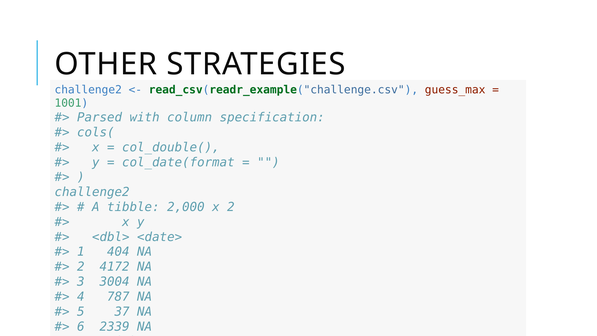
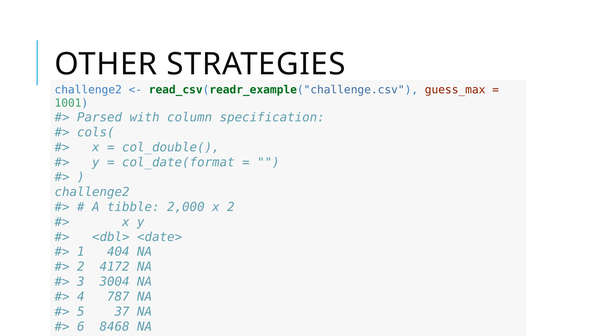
2339: 2339 -> 8468
